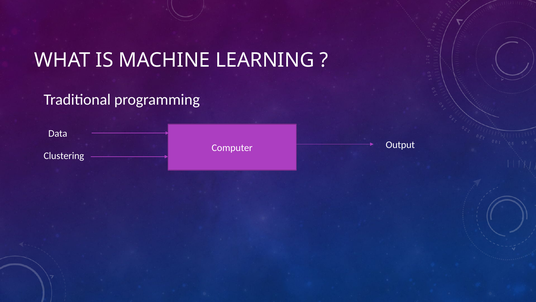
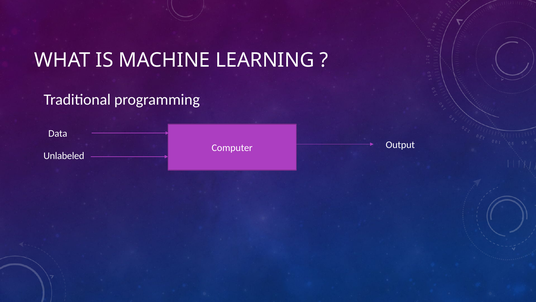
Clustering: Clustering -> Unlabeled
